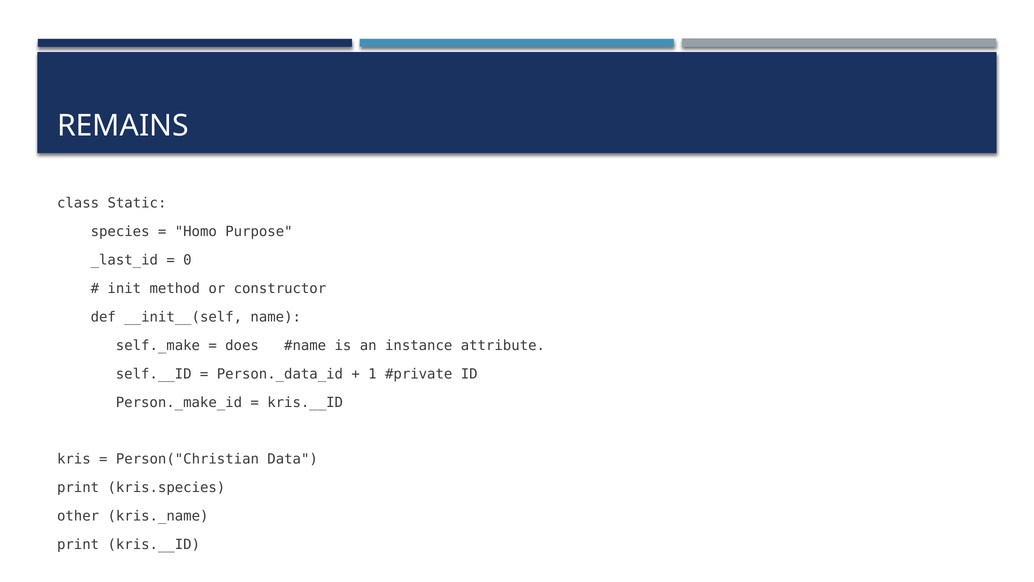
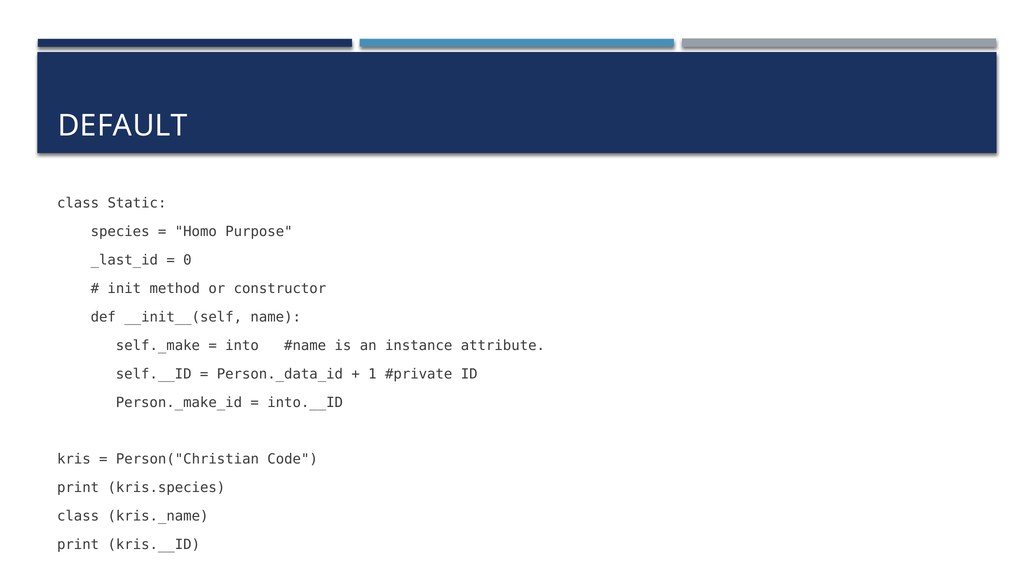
REMAINS: REMAINS -> DEFAULT
does: does -> into
kris.__ID at (305, 402): kris.__ID -> into.__ID
Data: Data -> Code
other at (78, 516): other -> class
